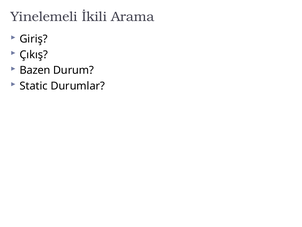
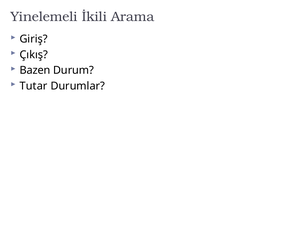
Static: Static -> Tutar
